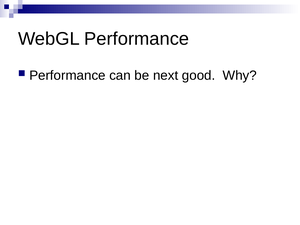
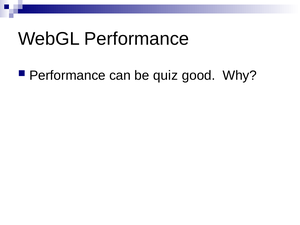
next: next -> quiz
